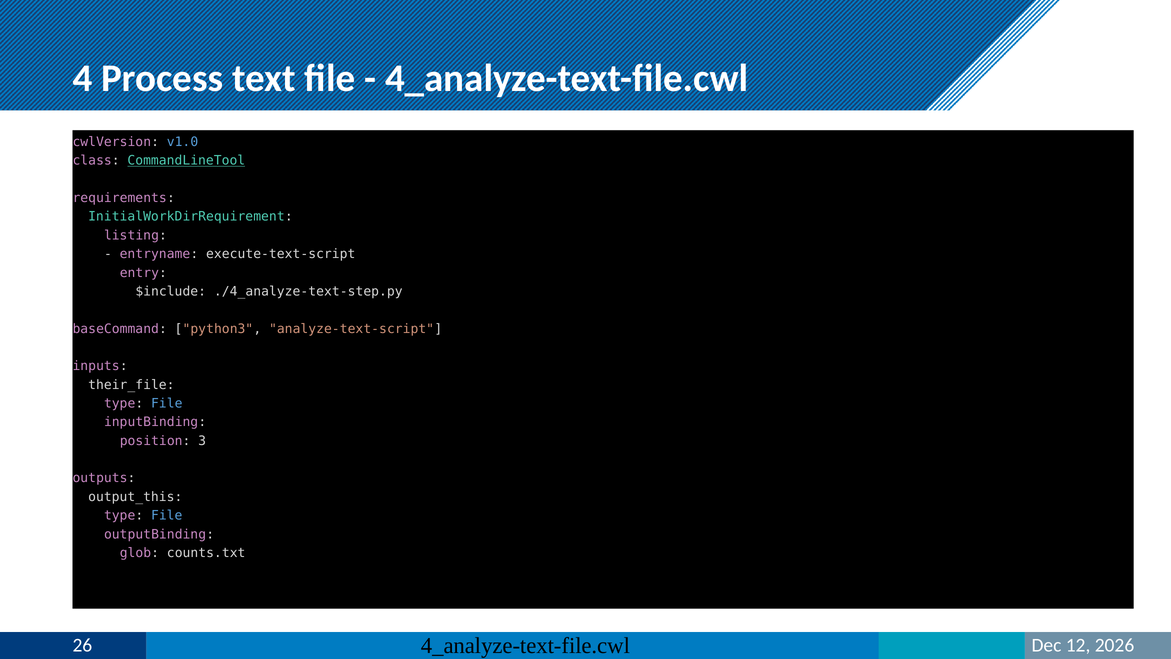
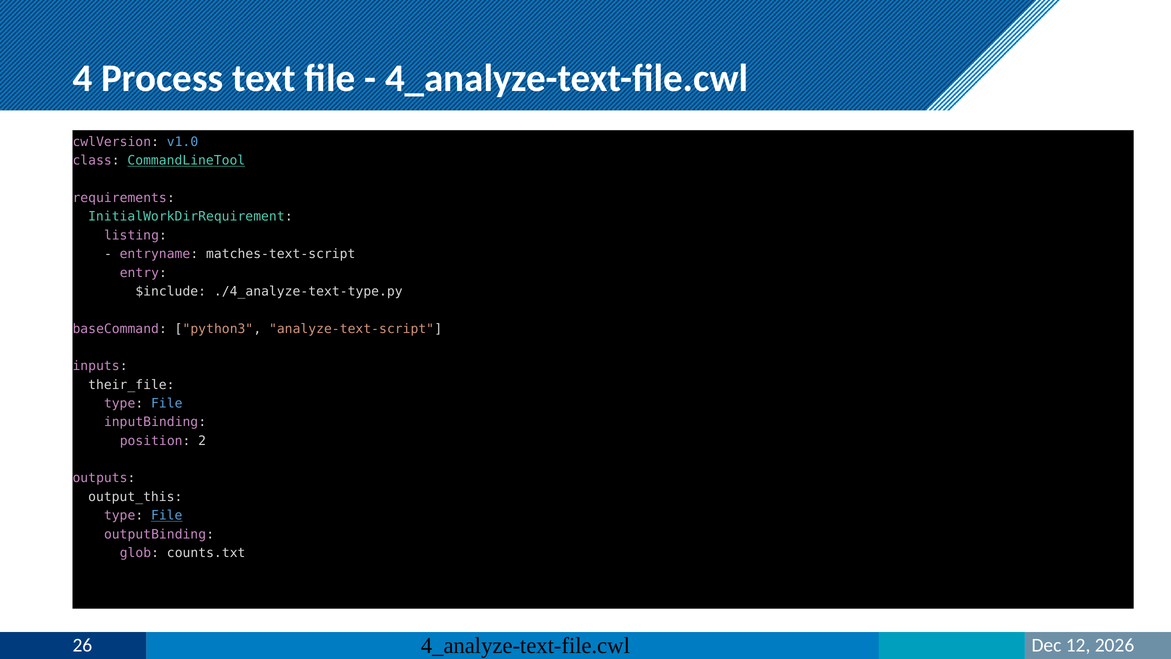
execute-text-script: execute-text-script -> matches-text-script
./4_analyze-text-step.py: ./4_analyze-text-step.py -> ./4_analyze-text-type.py
3: 3 -> 2
File at (167, 515) underline: none -> present
